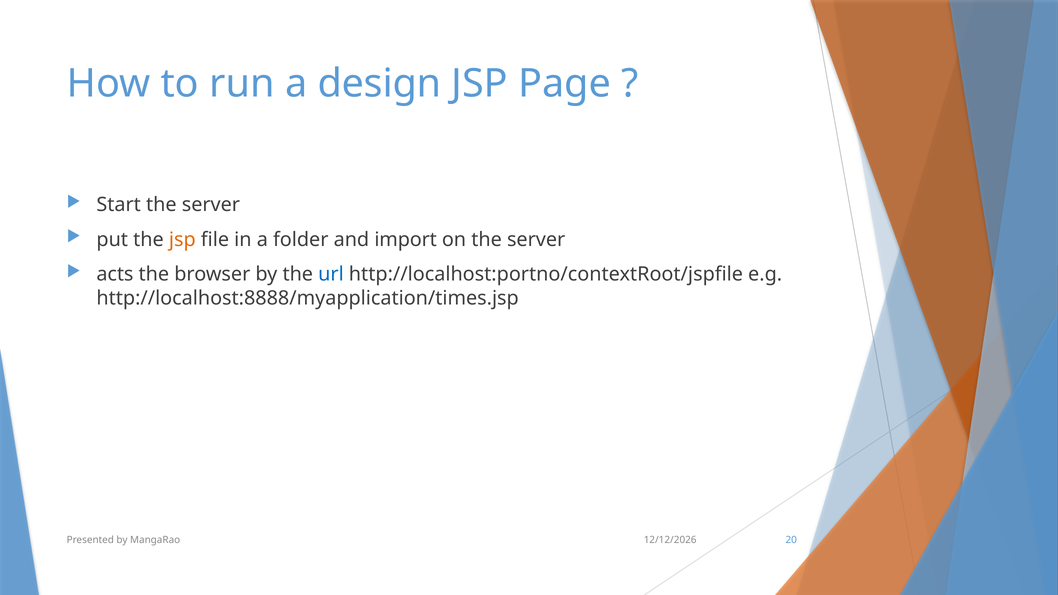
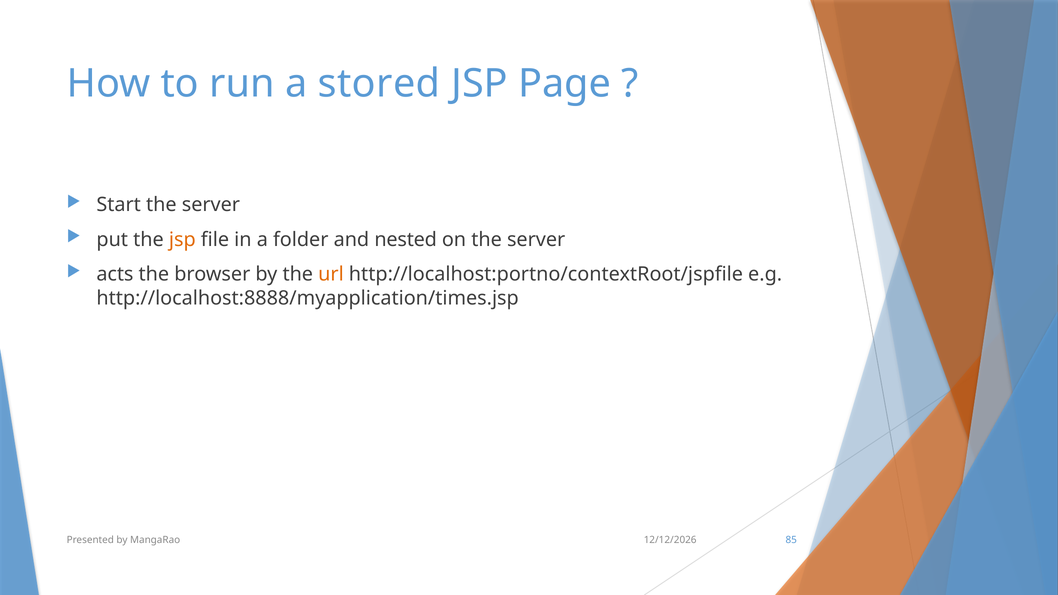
design: design -> stored
import: import -> nested
url colour: blue -> orange
20: 20 -> 85
